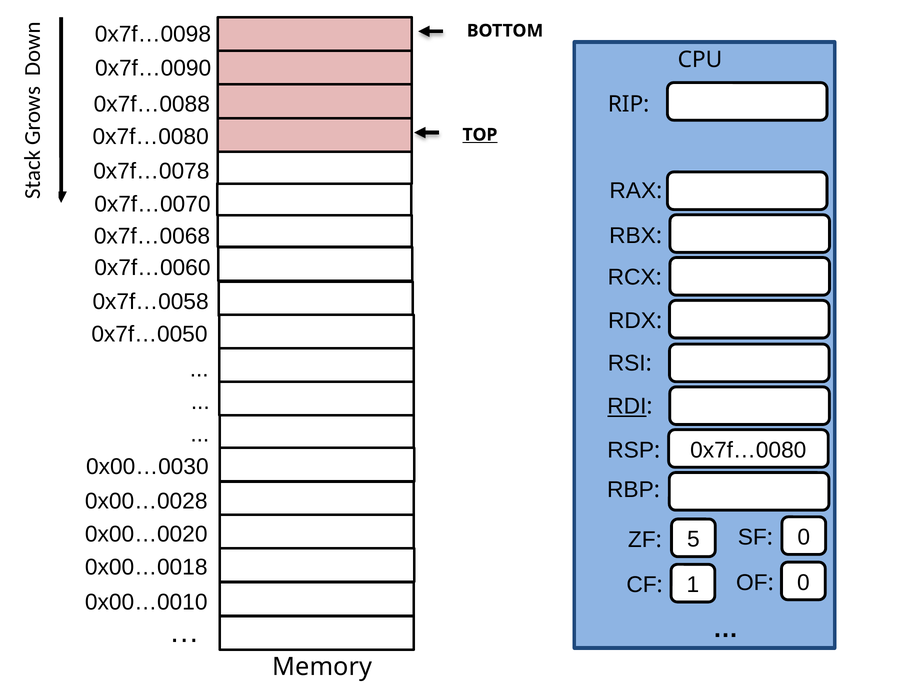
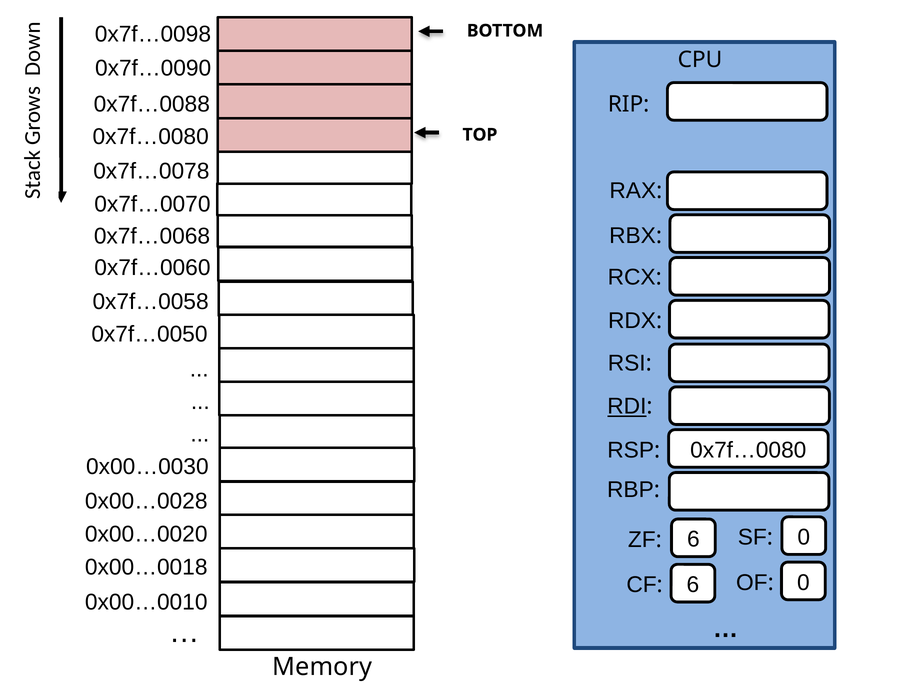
TOP underline: present -> none
5 at (693, 539): 5 -> 6
1 at (693, 584): 1 -> 6
